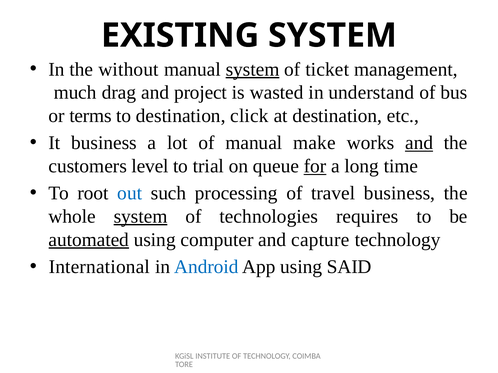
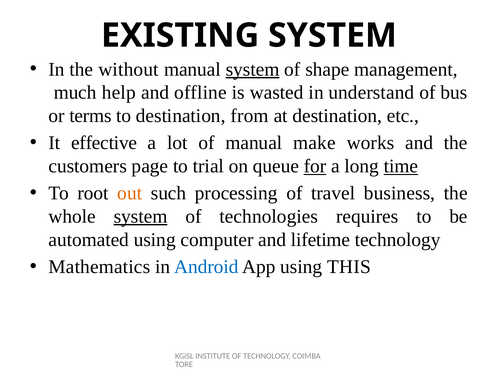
ticket: ticket -> shape
drag: drag -> help
project: project -> offline
click: click -> from
It business: business -> effective
and at (419, 143) underline: present -> none
level: level -> page
time underline: none -> present
out colour: blue -> orange
automated underline: present -> none
capture: capture -> lifetime
International: International -> Mathematics
SAID: SAID -> THIS
